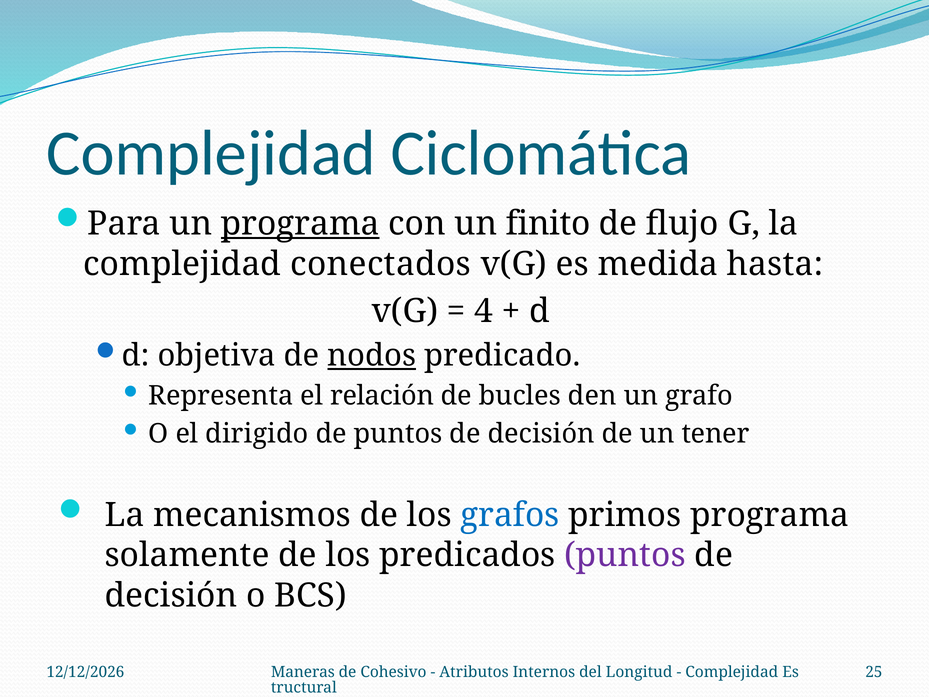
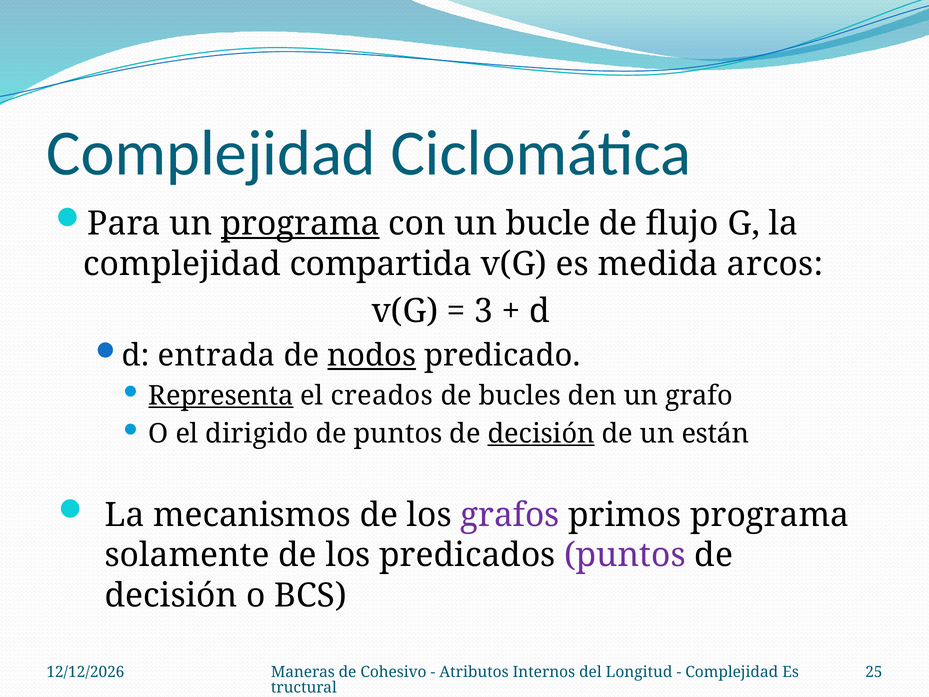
finito: finito -> bucle
conectados: conectados -> compartida
hasta: hasta -> arcos
4: 4 -> 3
objetiva: objetiva -> entrada
Representa underline: none -> present
relación: relación -> creados
decisión at (541, 433) underline: none -> present
tener: tener -> están
grafos colour: blue -> purple
